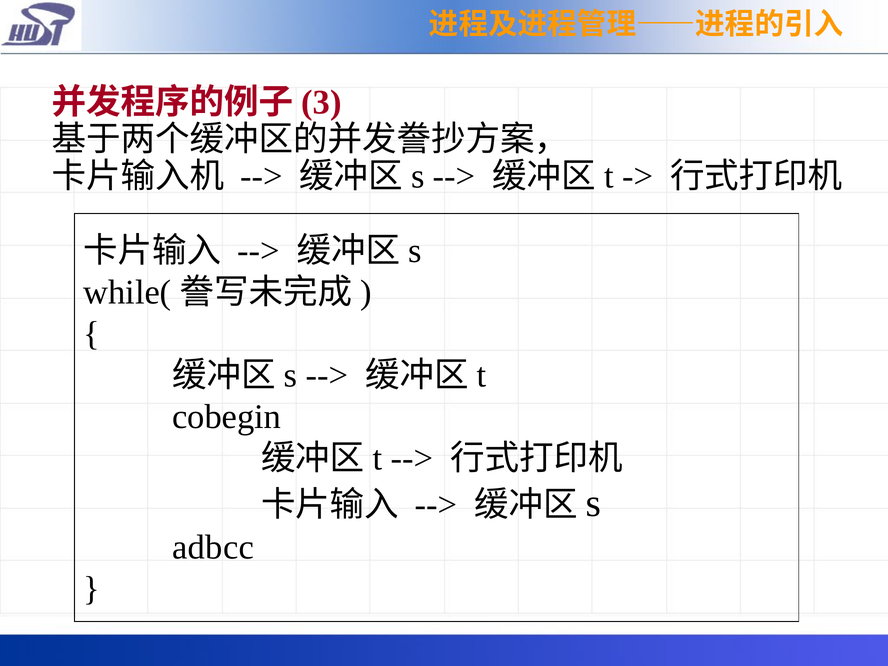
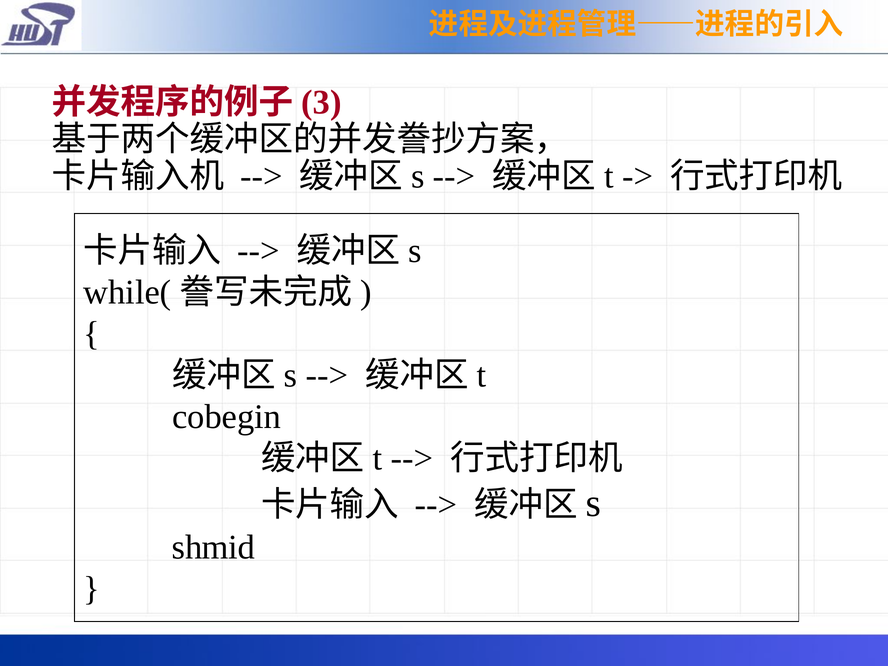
adbcc: adbcc -> shmid
